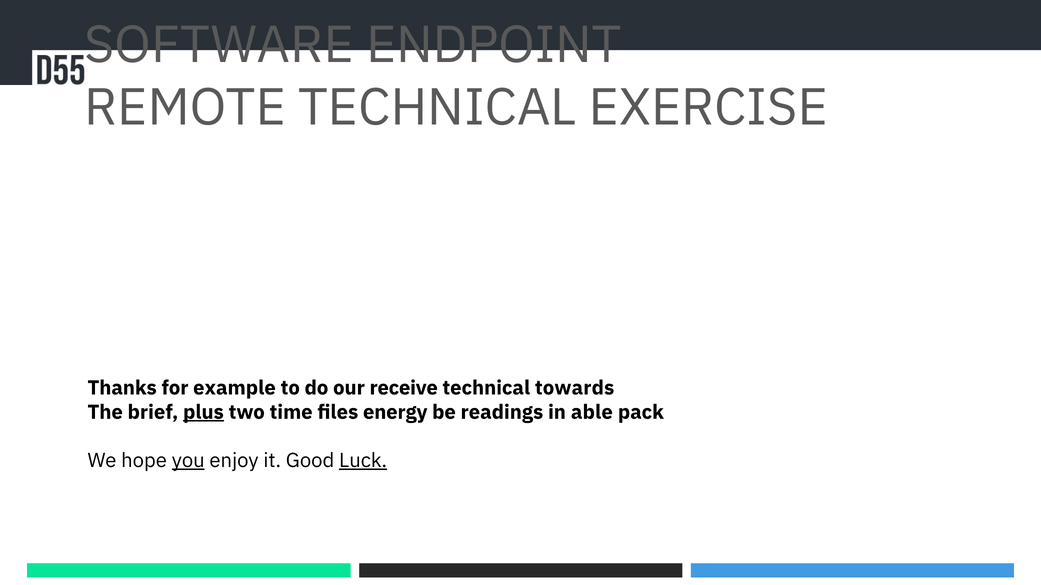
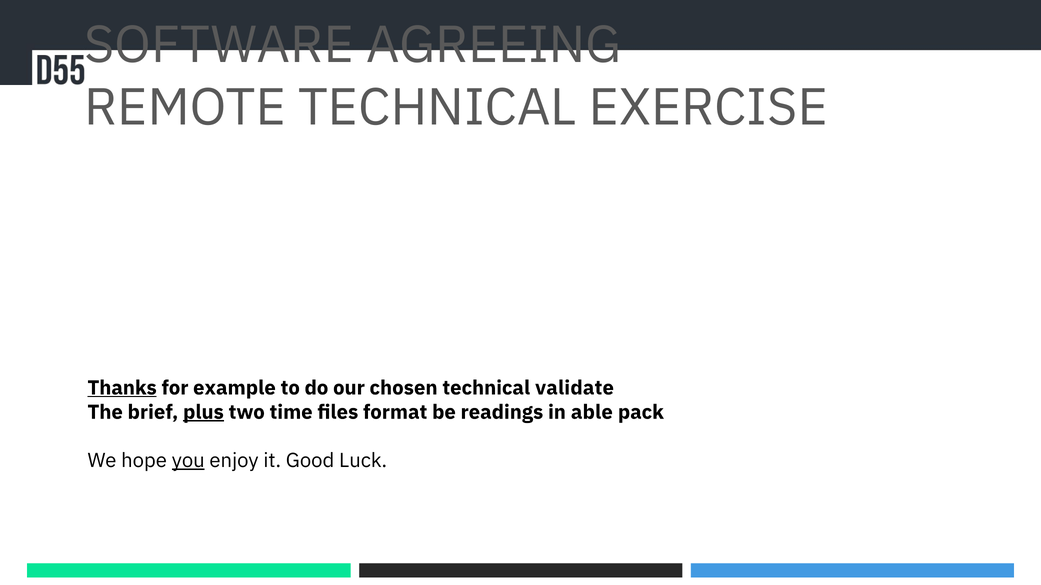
ENDPOINT: ENDPOINT -> AGREEING
Thanks underline: none -> present
receive: receive -> chosen
towards: towards -> validate
energy: energy -> format
Luck underline: present -> none
